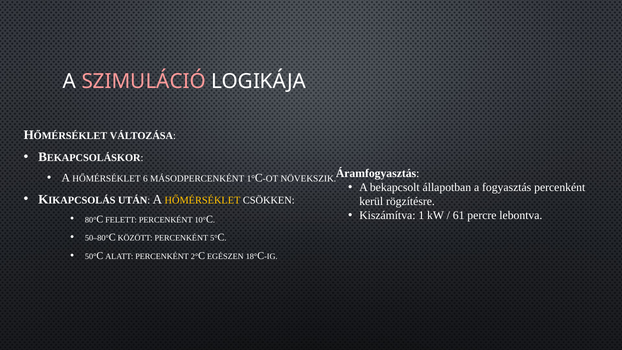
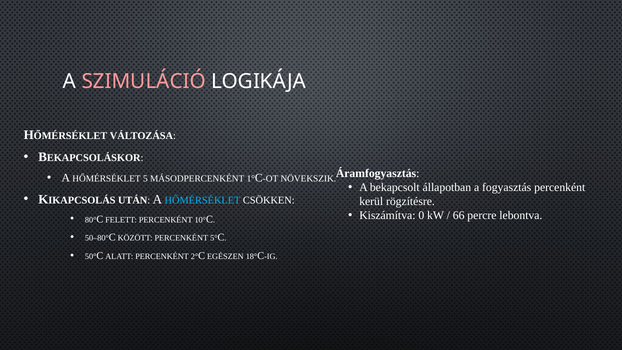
6: 6 -> 5
HŐMÉRSÉKLET at (203, 200) colour: yellow -> light blue
1: 1 -> 0
61: 61 -> 66
